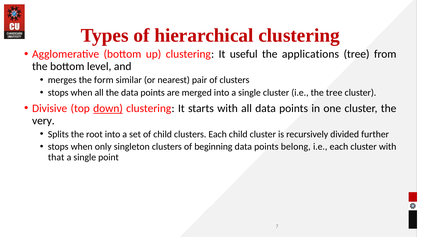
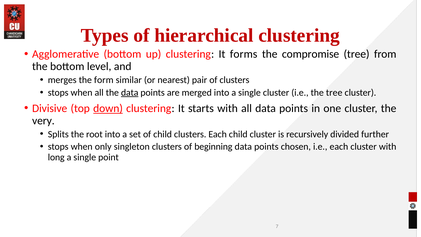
useful: useful -> forms
applications: applications -> compromise
data at (130, 92) underline: none -> present
belong: belong -> chosen
that: that -> long
